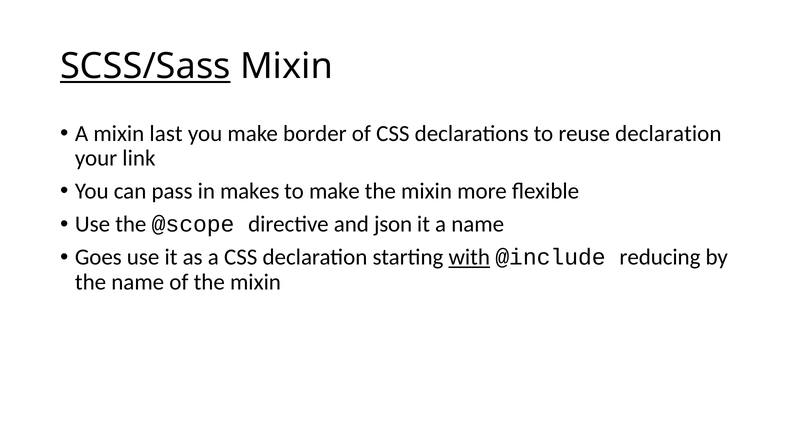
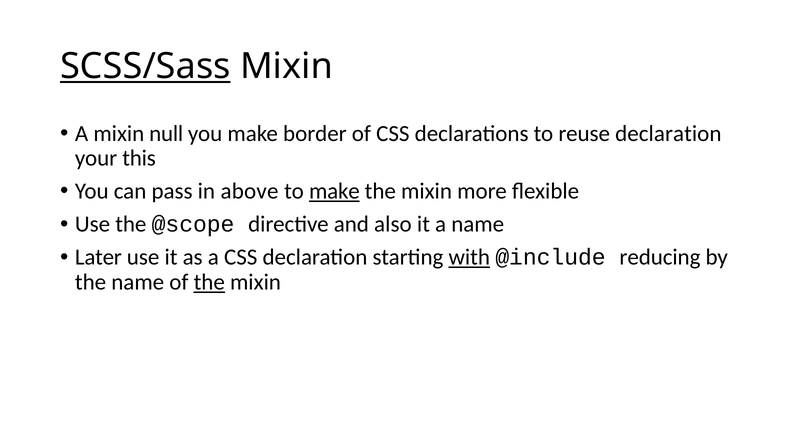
last: last -> null
link: link -> this
makes: makes -> above
make at (334, 191) underline: none -> present
json: json -> also
Goes: Goes -> Later
the at (209, 282) underline: none -> present
